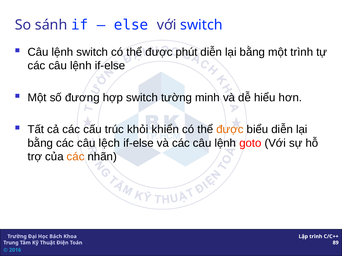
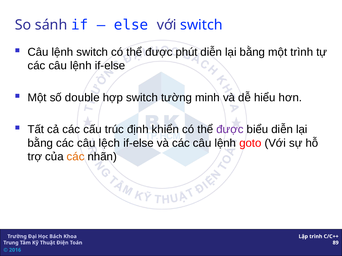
đương: đương -> double
khỏi: khỏi -> định
được at (230, 130) colour: orange -> purple
